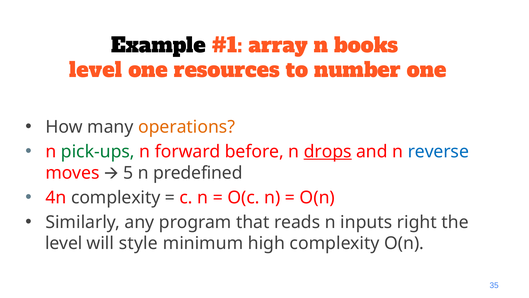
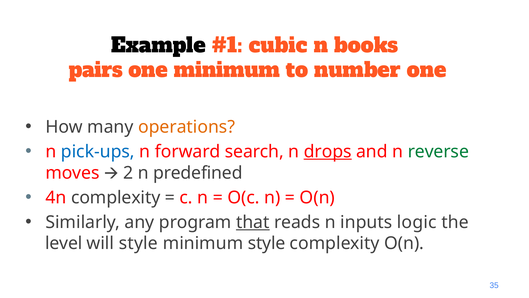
array: array -> cubic
level at (96, 70): level -> pairs
one resources: resources -> minimum
pick-ups colour: green -> blue
before: before -> search
reverse colour: blue -> green
5: 5 -> 2
that underline: none -> present
right: right -> logic
minimum high: high -> style
